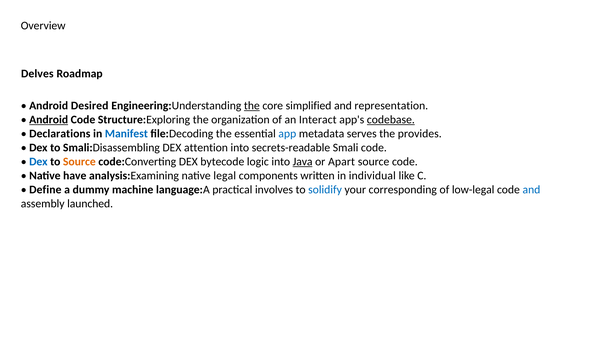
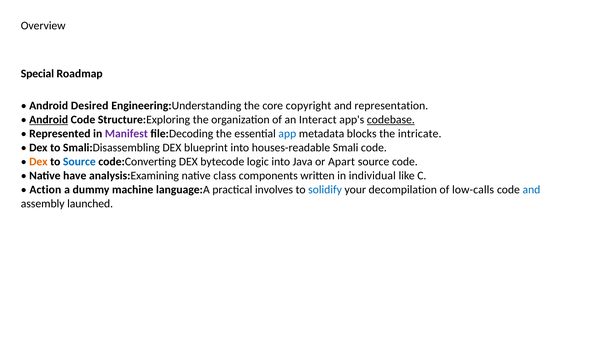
Delves: Delves -> Special
the at (252, 105) underline: present -> none
simplified: simplified -> copyright
Declarations: Declarations -> Represented
Manifest colour: blue -> purple
serves: serves -> blocks
provides: provides -> intricate
attention: attention -> blueprint
secrets-readable: secrets-readable -> houses-readable
Dex at (38, 161) colour: blue -> orange
Source at (79, 161) colour: orange -> blue
Java underline: present -> none
legal: legal -> class
Define: Define -> Action
corresponding: corresponding -> decompilation
low-legal: low-legal -> low-calls
